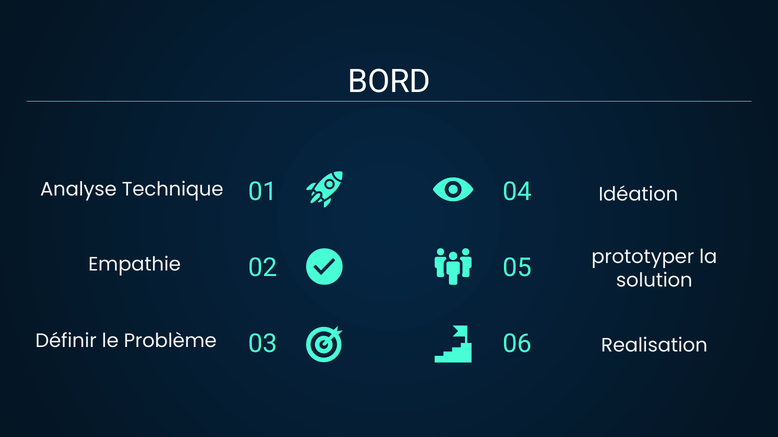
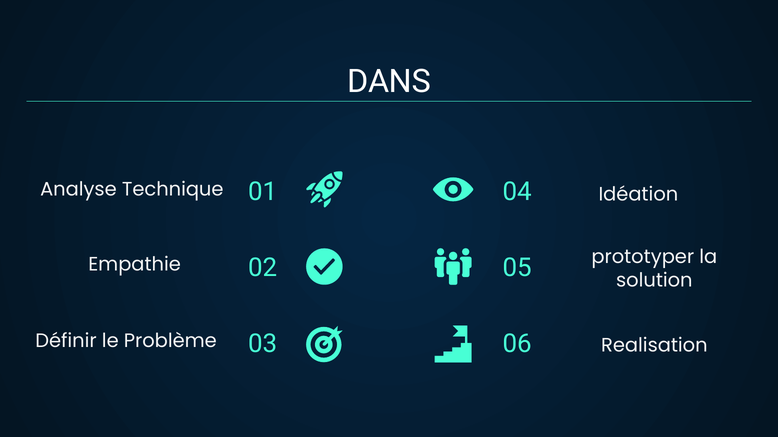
BORD: BORD -> DANS
